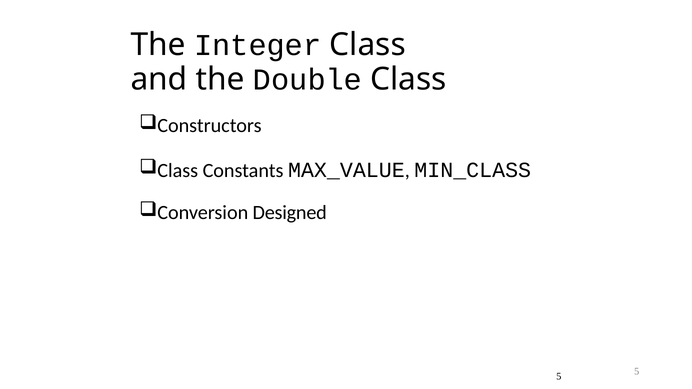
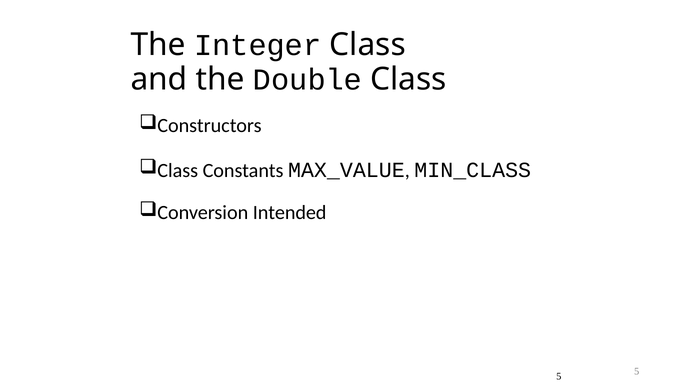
Designed: Designed -> Intended
